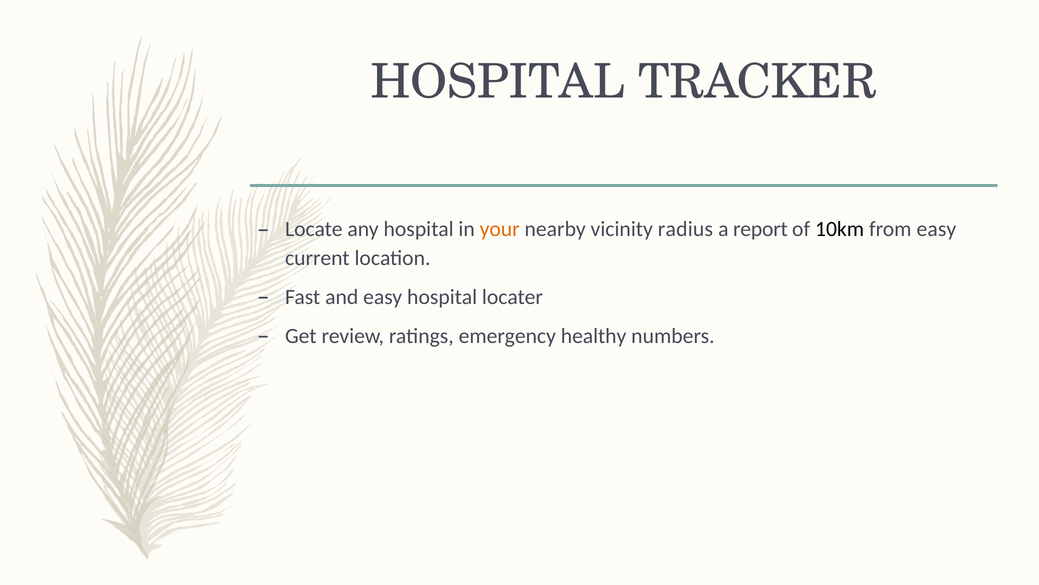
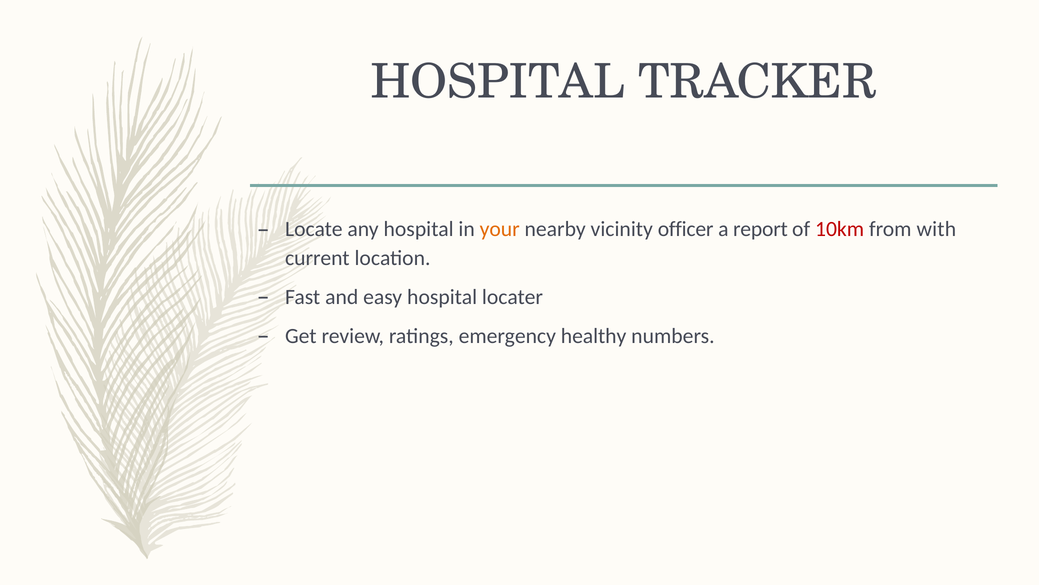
radius: radius -> officer
10km colour: black -> red
from easy: easy -> with
